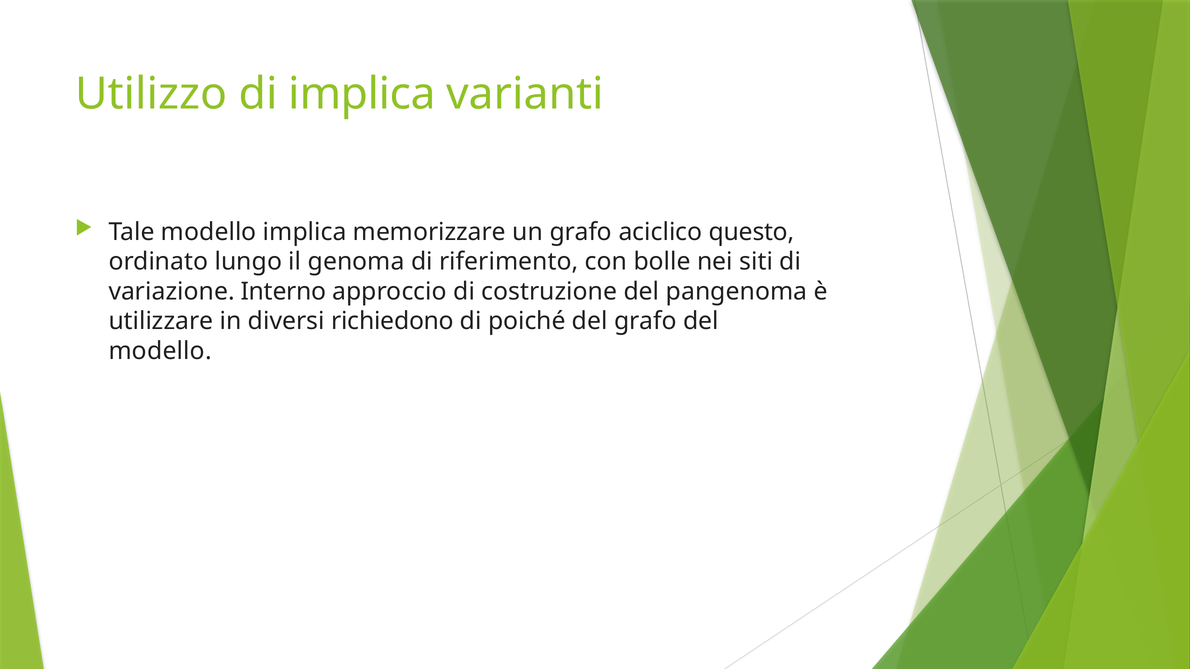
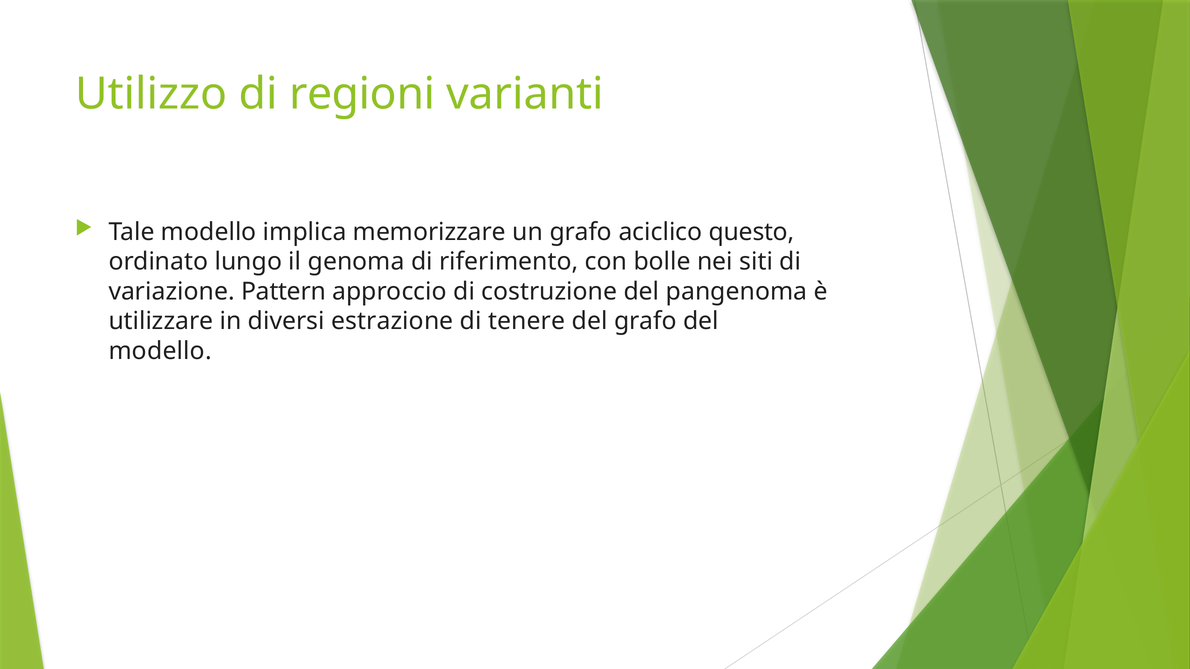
di implica: implica -> regioni
Interno: Interno -> Pattern
richiedono: richiedono -> estrazione
poiché: poiché -> tenere
